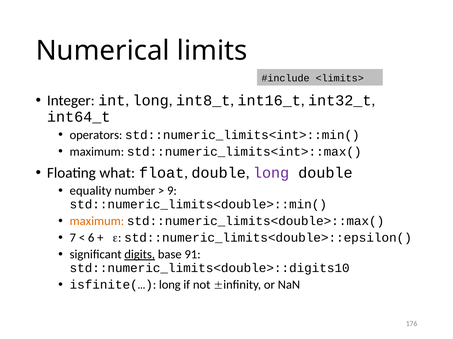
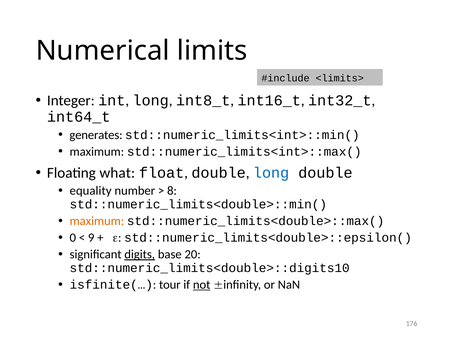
operators: operators -> generates
long at (271, 173) colour: purple -> blue
9: 9 -> 8
7: 7 -> 0
6: 6 -> 9
91: 91 -> 20
isfinite(… long: long -> tour
not underline: none -> present
